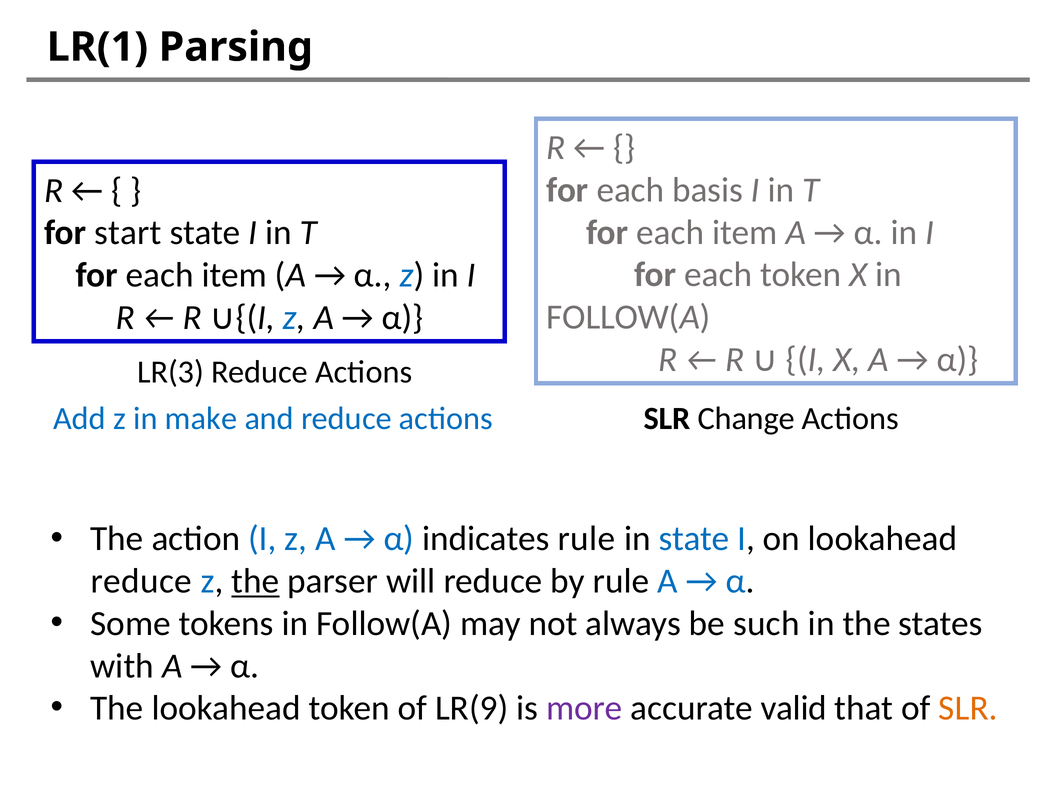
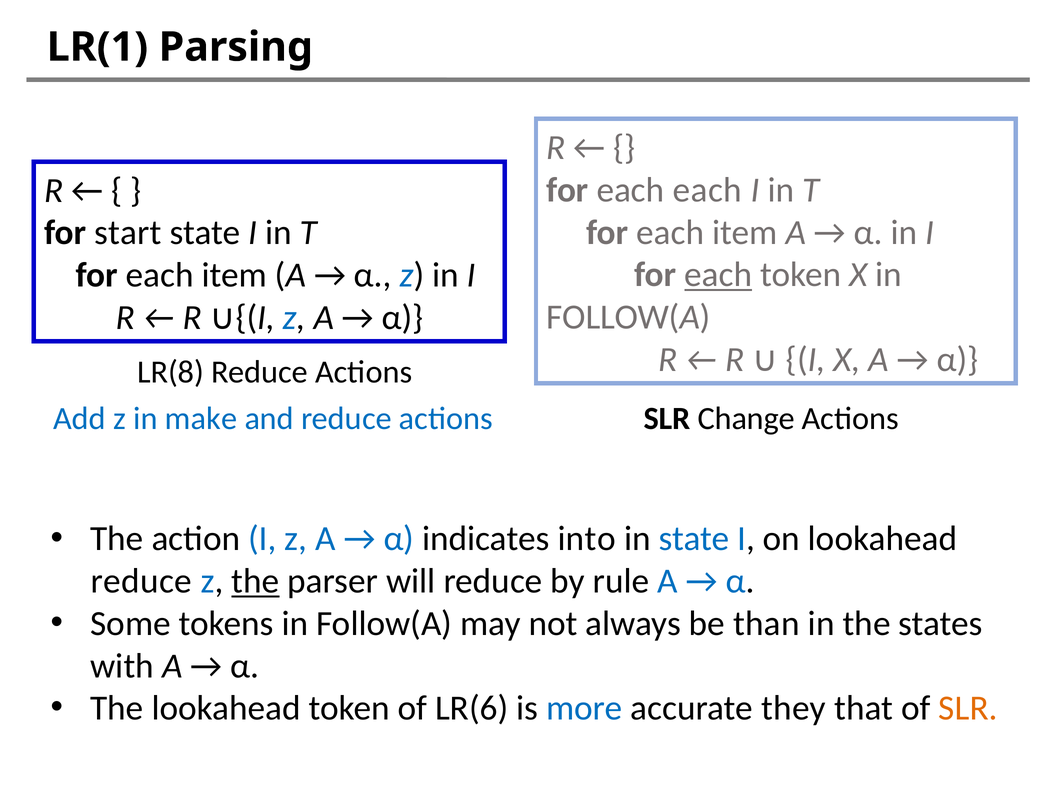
each basis: basis -> each
each at (718, 275) underline: none -> present
LR(3: LR(3 -> LR(8
indicates rule: rule -> into
such: such -> than
LR(9: LR(9 -> LR(6
more colour: purple -> blue
valid: valid -> they
